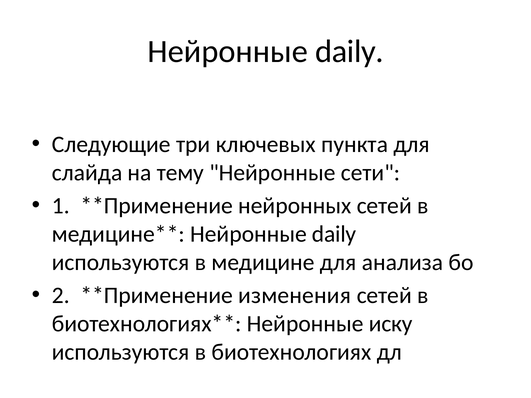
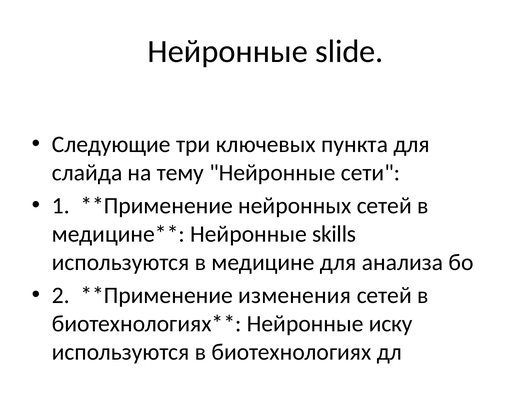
daily at (349, 51): daily -> slide
daily at (334, 234): daily -> skills
